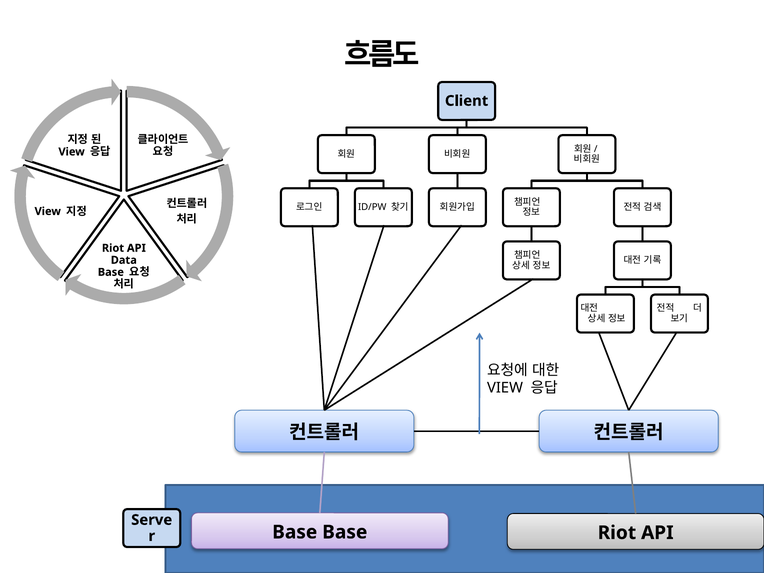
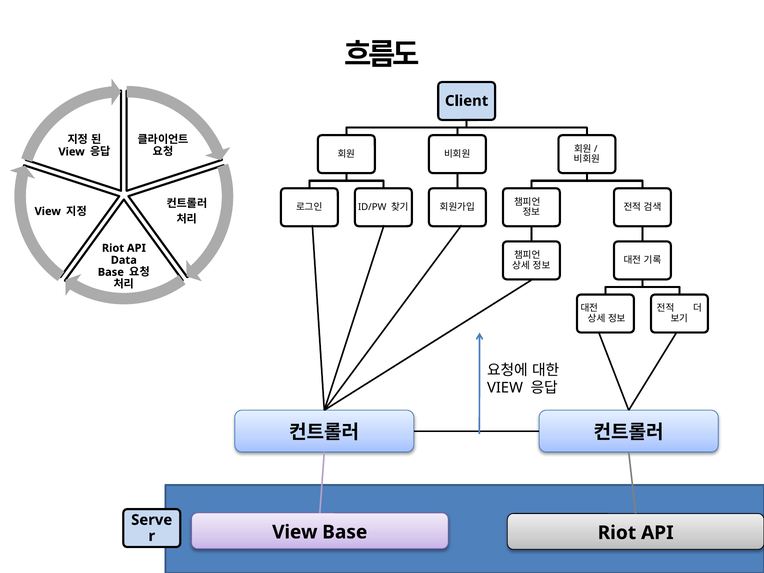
Base at (295, 532): Base -> View
